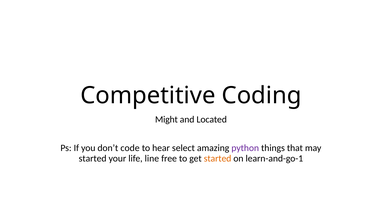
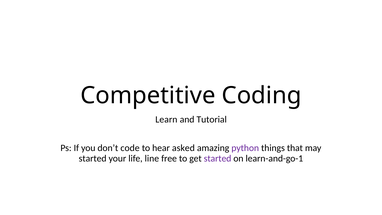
Might: Might -> Learn
Located: Located -> Tutorial
select: select -> asked
started at (218, 158) colour: orange -> purple
